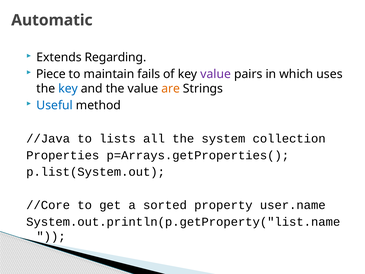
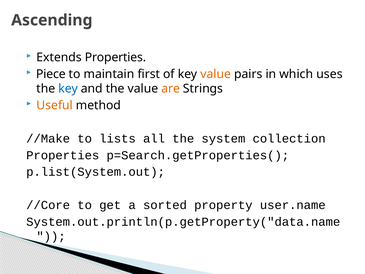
Automatic: Automatic -> Ascending
Extends Regarding: Regarding -> Properties
fails: fails -> first
value at (216, 74) colour: purple -> orange
Useful colour: blue -> orange
//Java: //Java -> //Make
p=Arrays.getProperties(: p=Arrays.getProperties( -> p=Search.getProperties(
System.out.println(p.getProperty("list.name: System.out.println(p.getProperty("list.name -> System.out.println(p.getProperty("data.name
